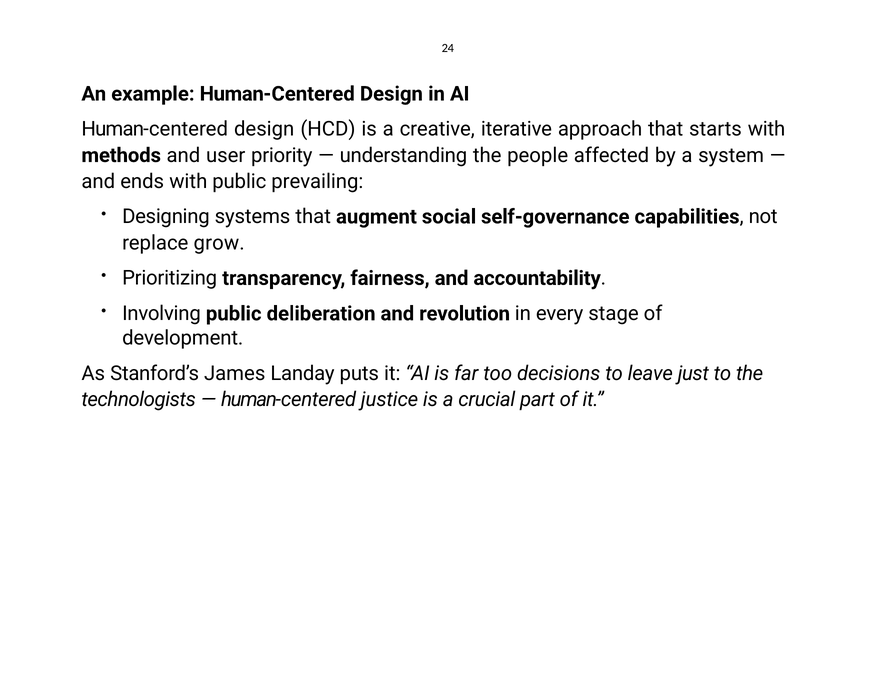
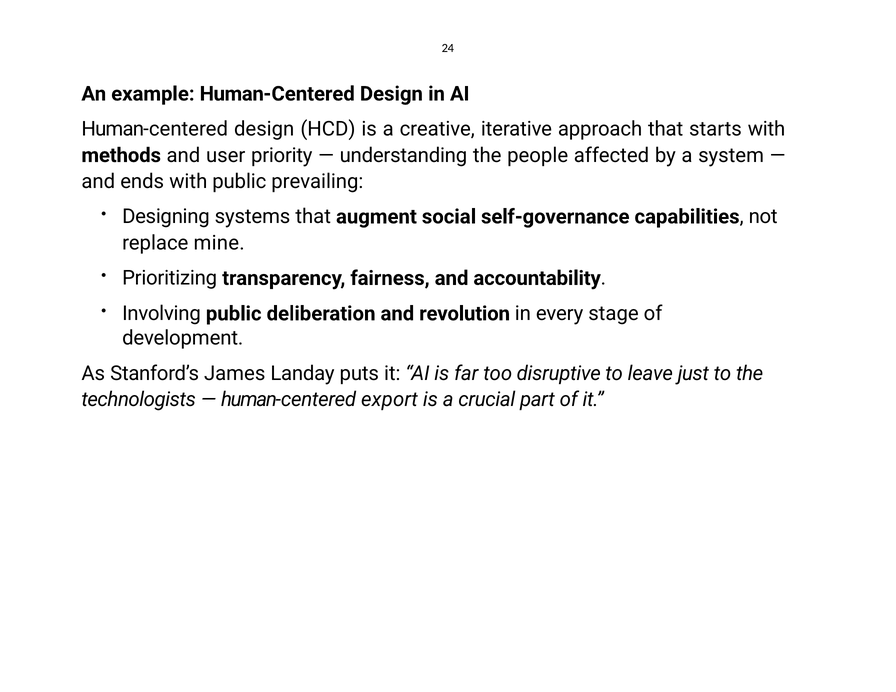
grow: grow -> mine
decisions: decisions -> disruptive
justice: justice -> export
